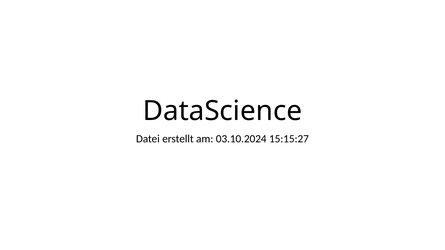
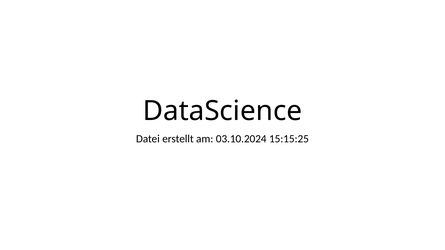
15:15:27: 15:15:27 -> 15:15:25
